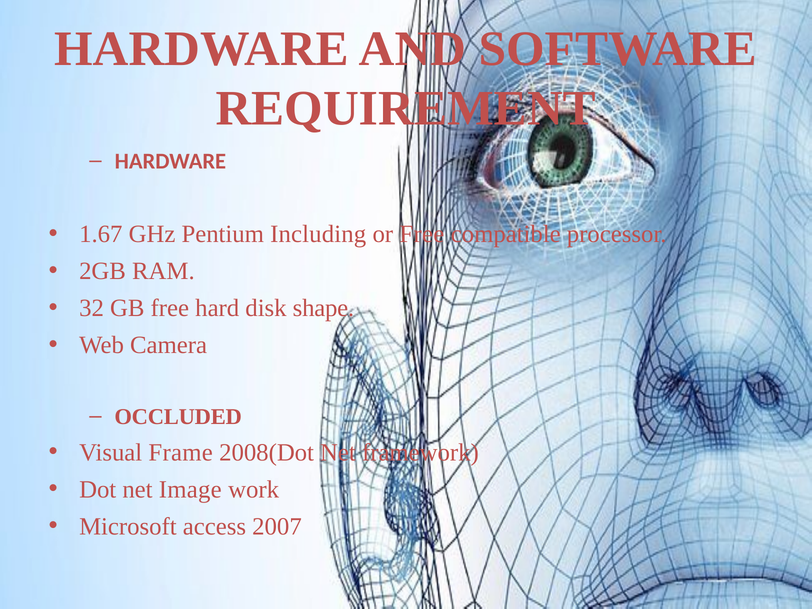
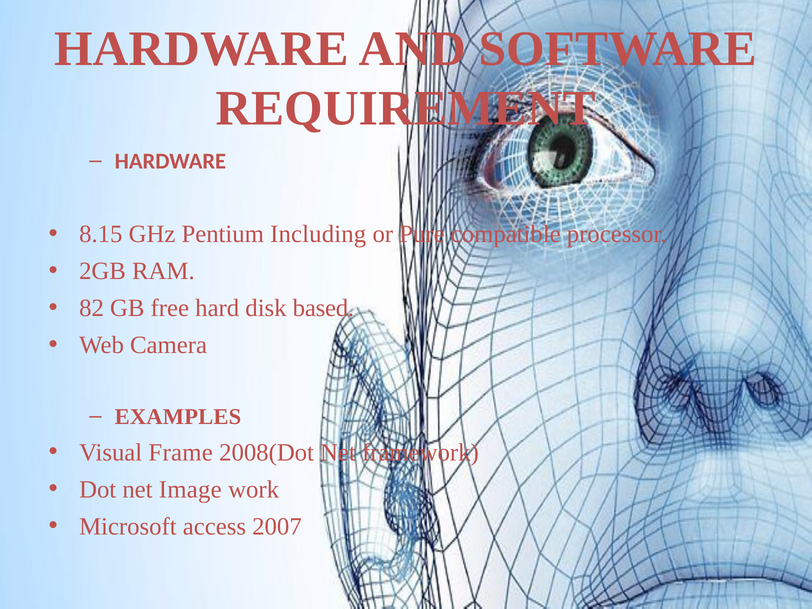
1.67: 1.67 -> 8.15
or Free: Free -> Pure
32: 32 -> 82
shape: shape -> based
OCCLUDED: OCCLUDED -> EXAMPLES
